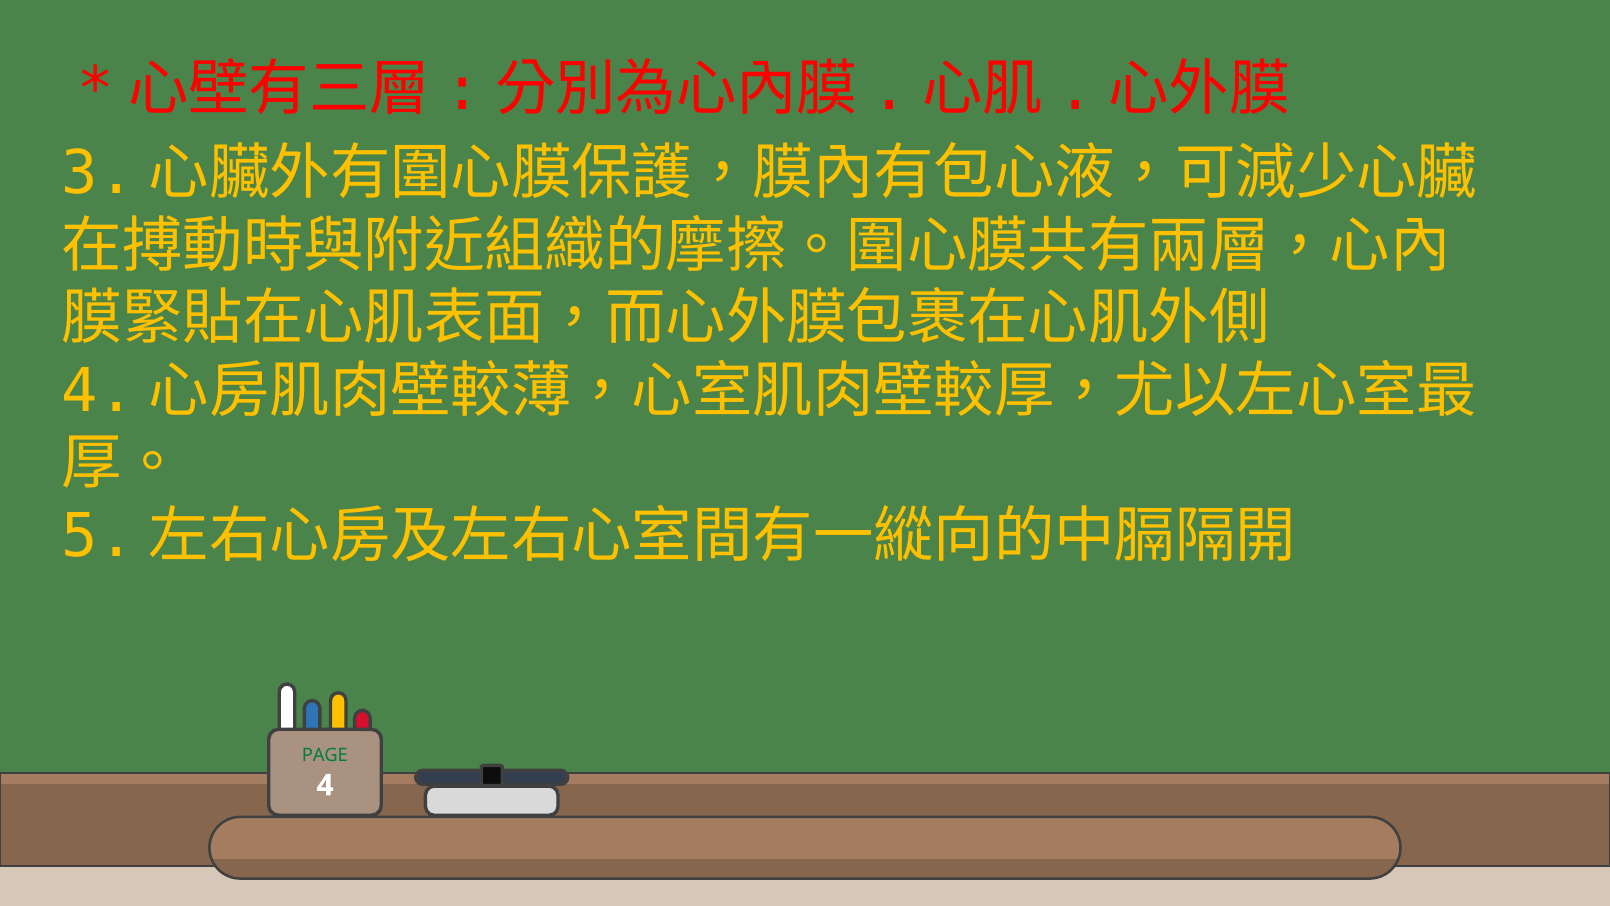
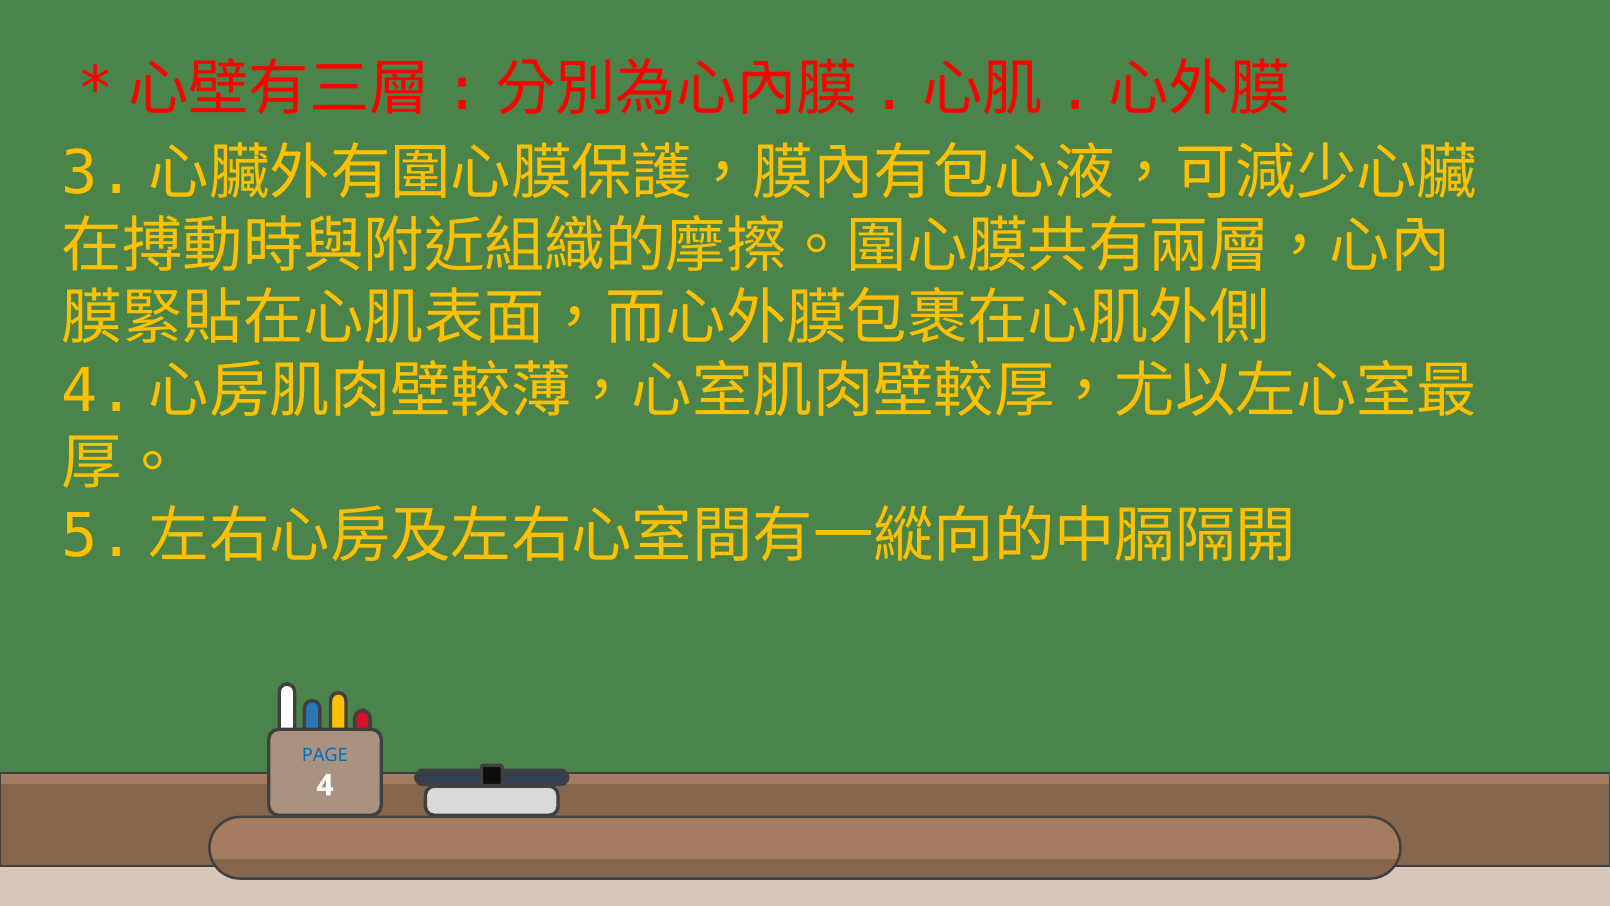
PAGE colour: green -> blue
